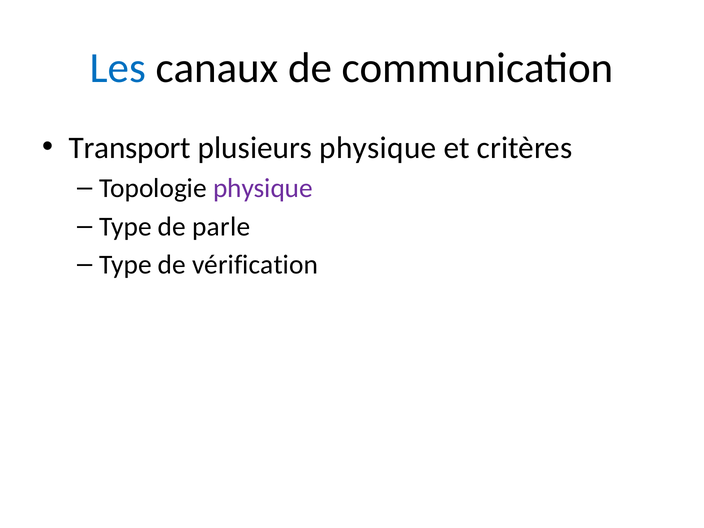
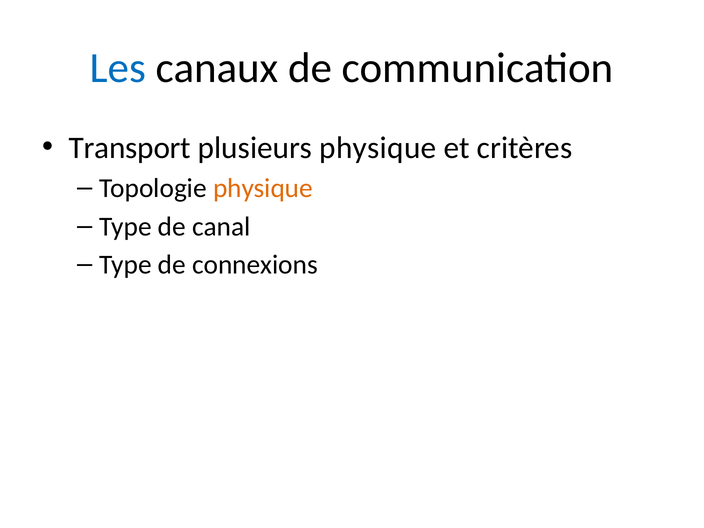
physique at (263, 188) colour: purple -> orange
parle: parle -> canal
vérification: vérification -> connexions
